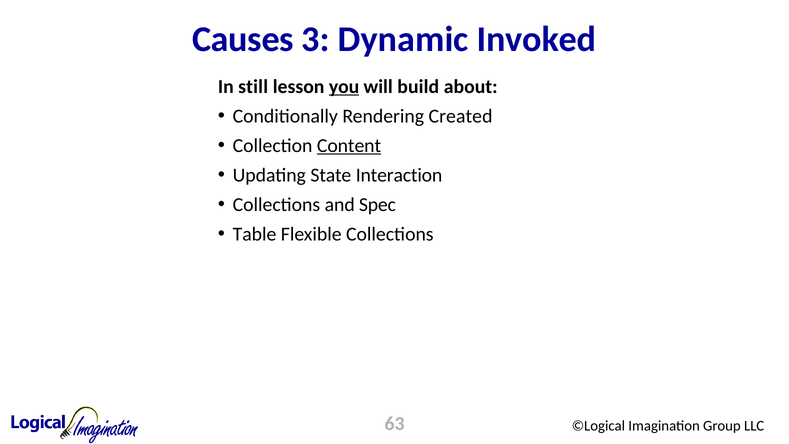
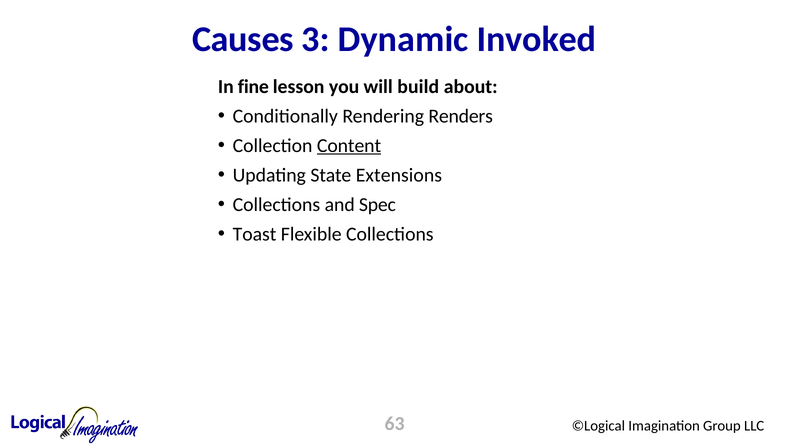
still: still -> fine
you underline: present -> none
Created: Created -> Renders
Interaction: Interaction -> Extensions
Table: Table -> Toast
